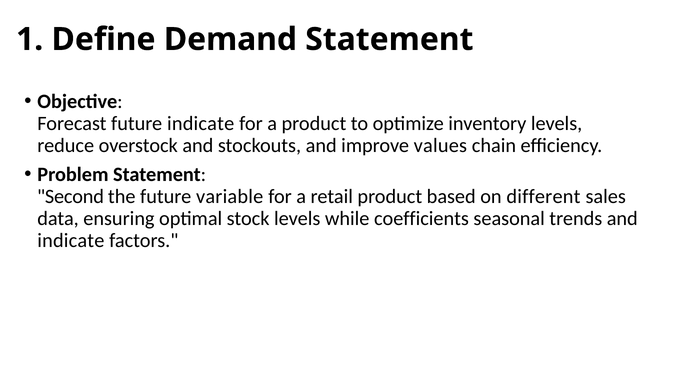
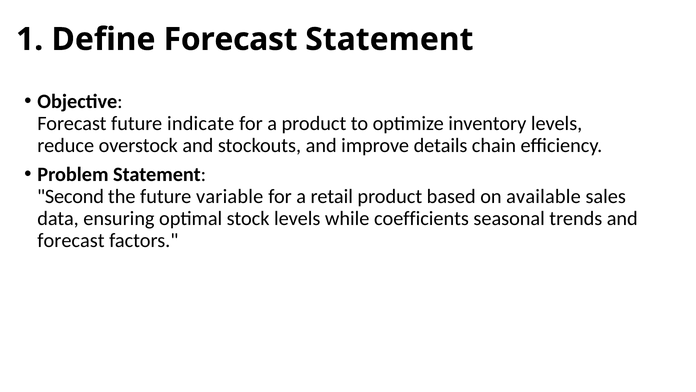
Define Demand: Demand -> Forecast
values: values -> details
different: different -> available
indicate at (71, 240): indicate -> forecast
